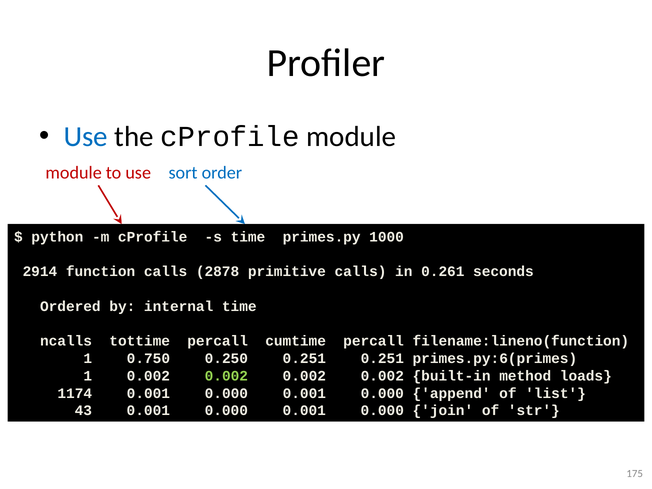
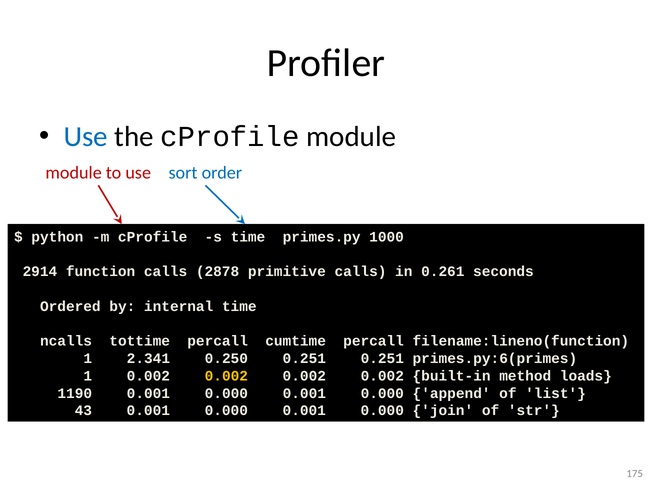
0.750: 0.750 -> 2.341
0.002 at (226, 376) colour: light green -> yellow
1174: 1174 -> 1190
